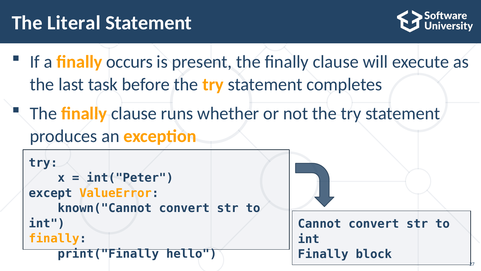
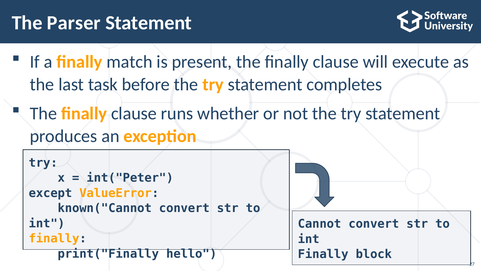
Literal: Literal -> Parser
occurs: occurs -> match
